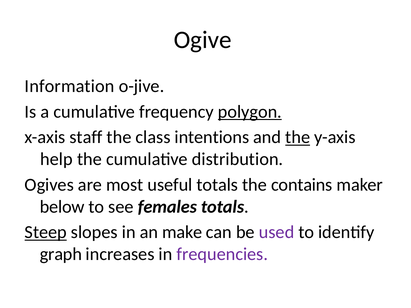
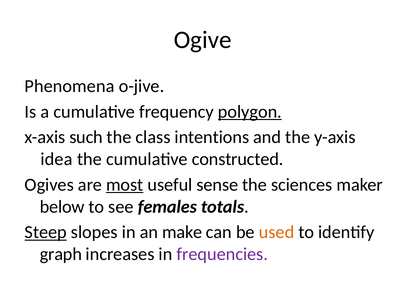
Information: Information -> Phenomena
staff: staff -> such
the at (298, 137) underline: present -> none
help: help -> idea
distribution: distribution -> constructed
most underline: none -> present
useful totals: totals -> sense
contains: contains -> sciences
used colour: purple -> orange
